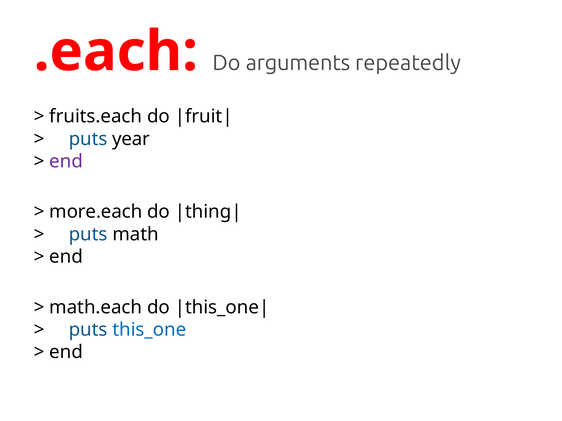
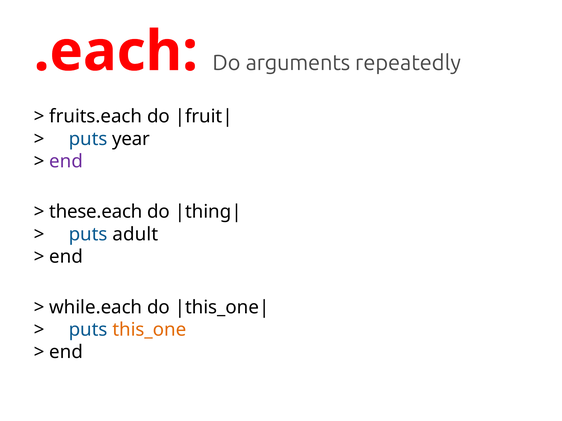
more.each: more.each -> these.each
math: math -> adult
math.each: math.each -> while.each
this_one colour: blue -> orange
